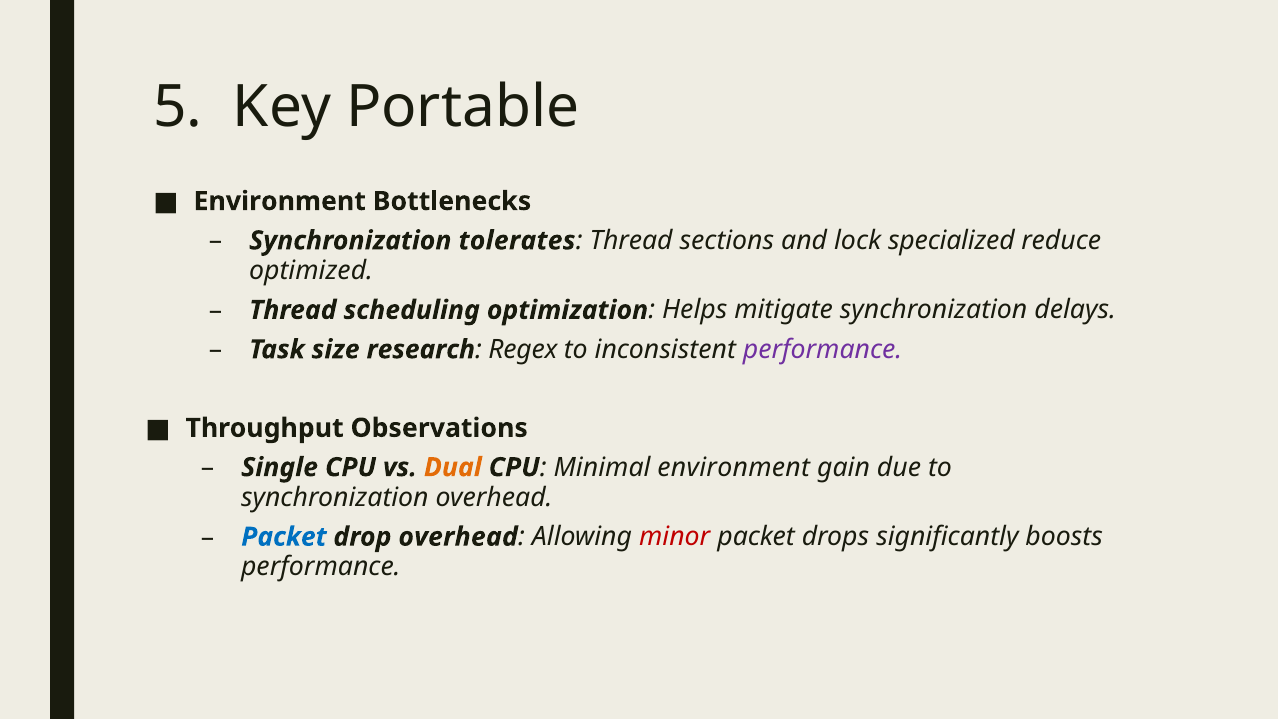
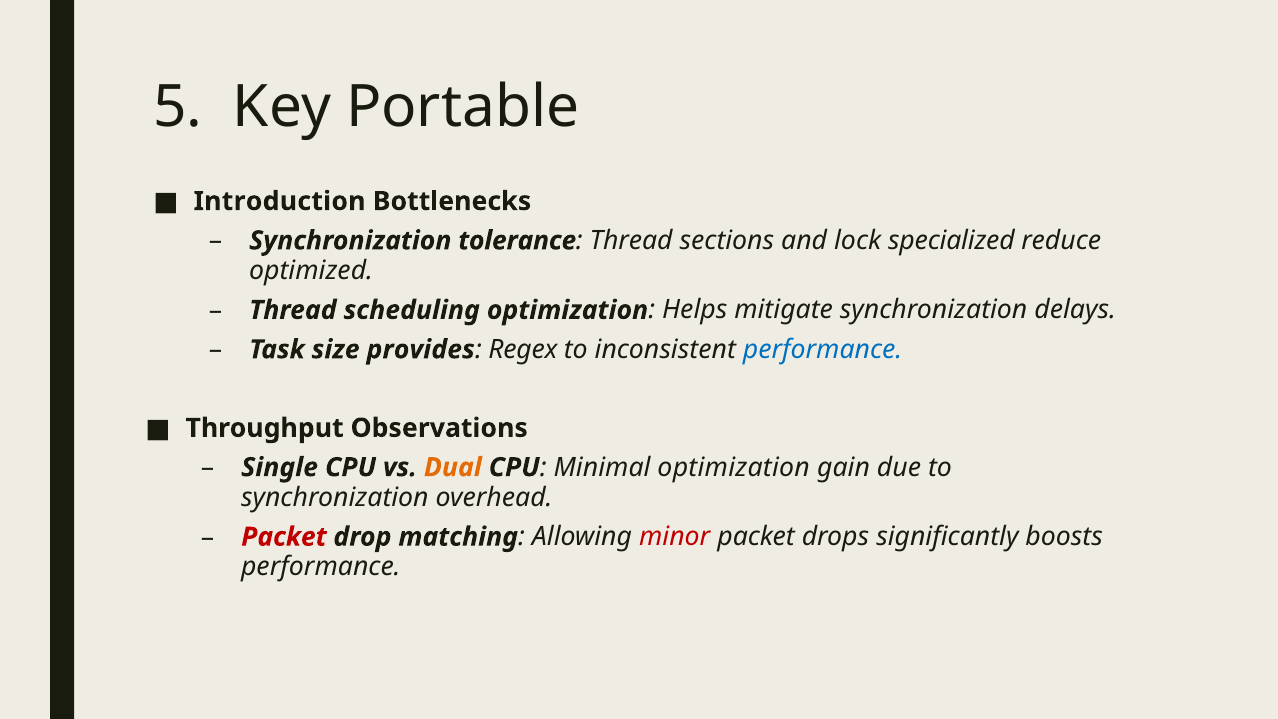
Environment at (280, 201): Environment -> Introduction
tolerates: tolerates -> tolerance
research: research -> provides
performance at (823, 349) colour: purple -> blue
Minimal environment: environment -> optimization
Packet at (284, 537) colour: blue -> red
drop overhead: overhead -> matching
